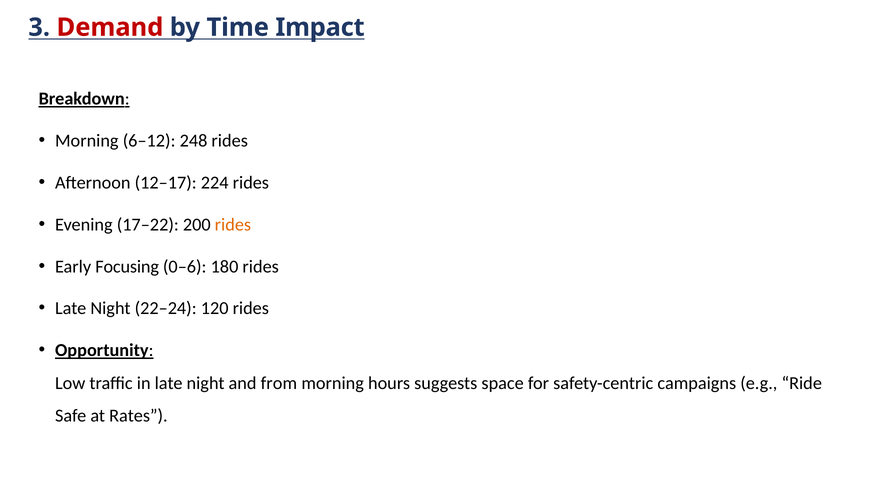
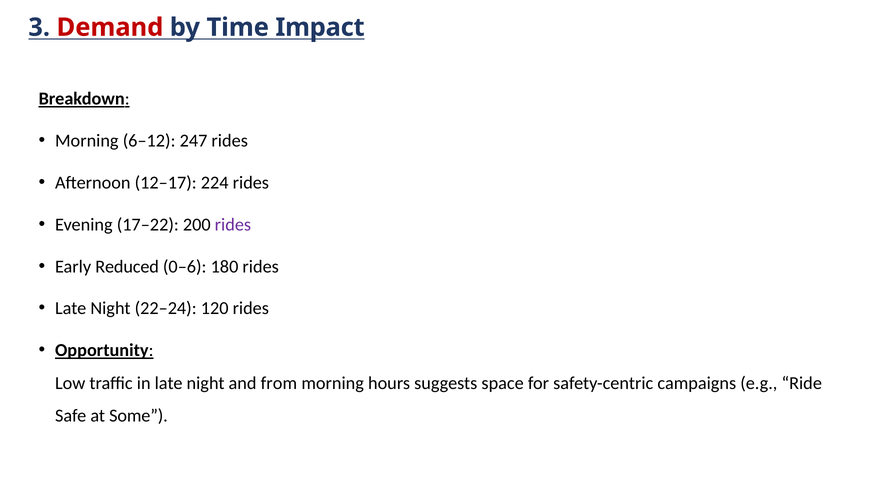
248: 248 -> 247
rides at (233, 225) colour: orange -> purple
Focusing: Focusing -> Reduced
Rates: Rates -> Some
